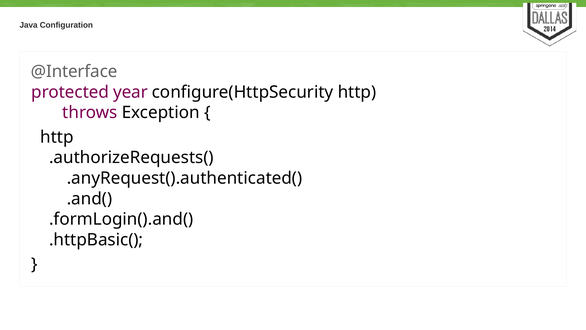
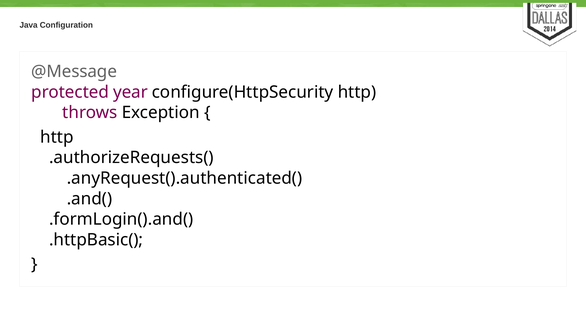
@Interface: @Interface -> @Message
